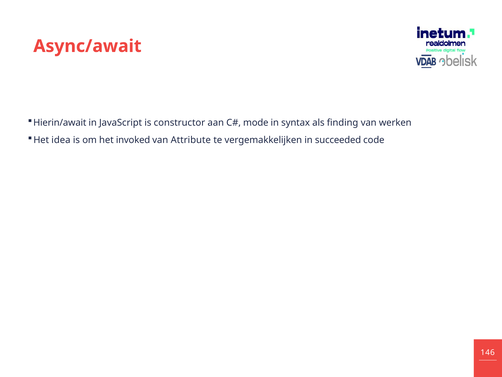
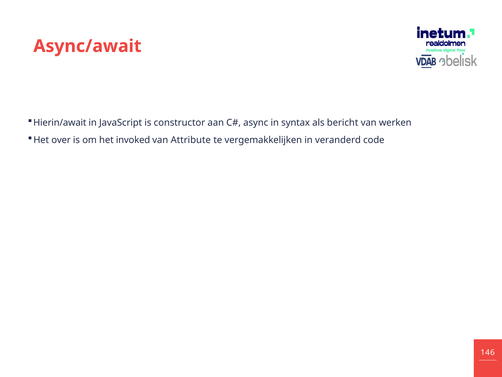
mode: mode -> async
finding: finding -> bericht
idea: idea -> over
succeeded: succeeded -> veranderd
